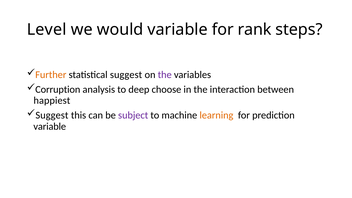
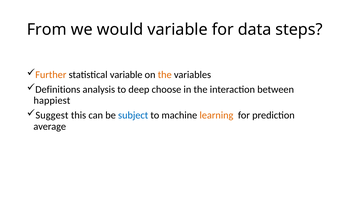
Level: Level -> From
rank: rank -> data
statistical suggest: suggest -> variable
the at (165, 75) colour: purple -> orange
Corruption: Corruption -> Definitions
subject colour: purple -> blue
variable at (50, 126): variable -> average
